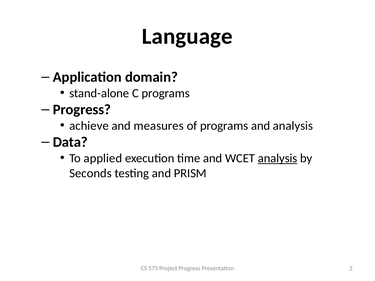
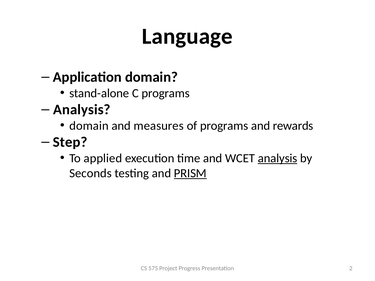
Progress at (82, 110): Progress -> Analysis
achieve at (89, 126): achieve -> domain
and analysis: analysis -> rewards
Data: Data -> Step
PRISM underline: none -> present
